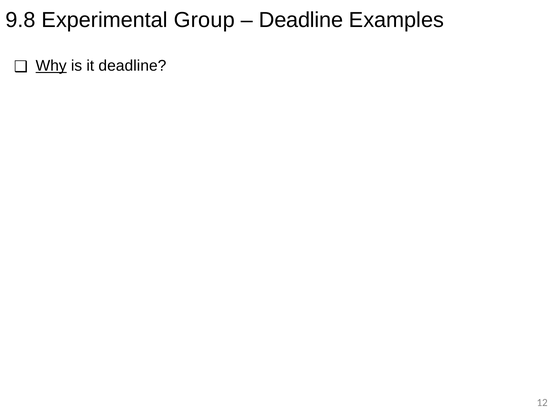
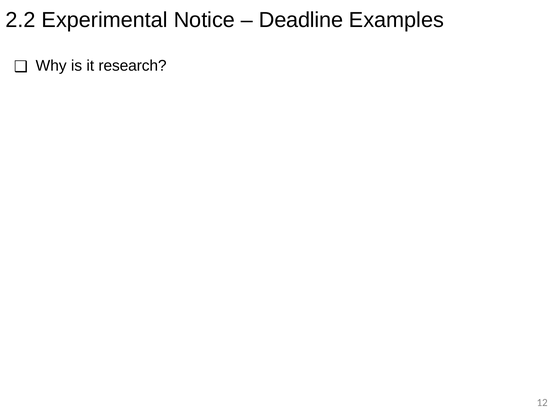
9.8: 9.8 -> 2.2
Group: Group -> Notice
Why underline: present -> none
it deadline: deadline -> research
